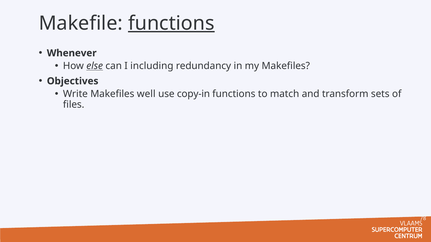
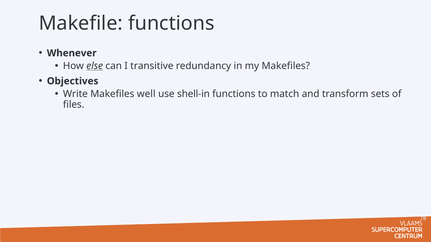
functions at (171, 23) underline: present -> none
including: including -> transitive
copy-in: copy-in -> shell-in
